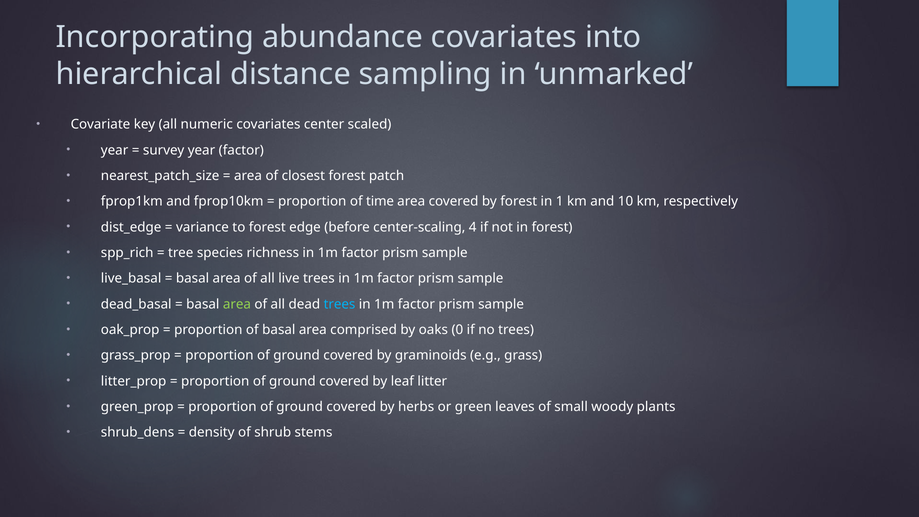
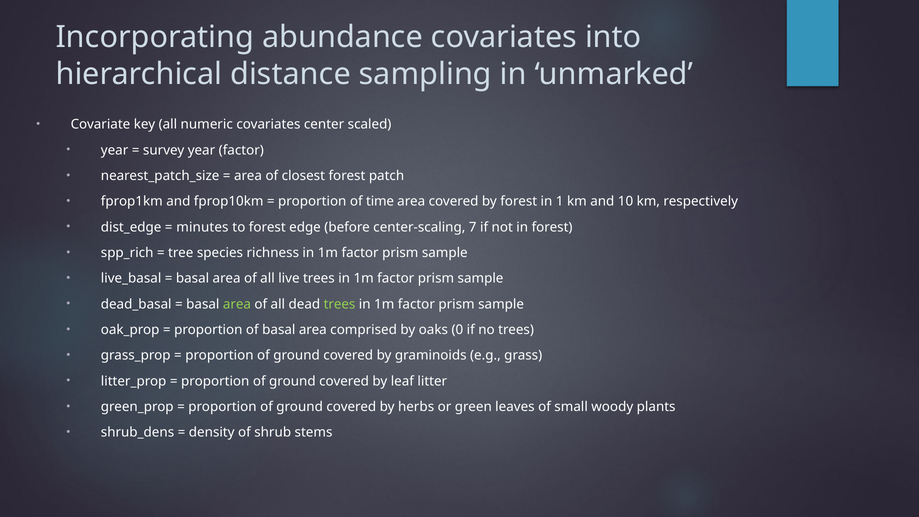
variance: variance -> minutes
4: 4 -> 7
trees at (340, 304) colour: light blue -> light green
